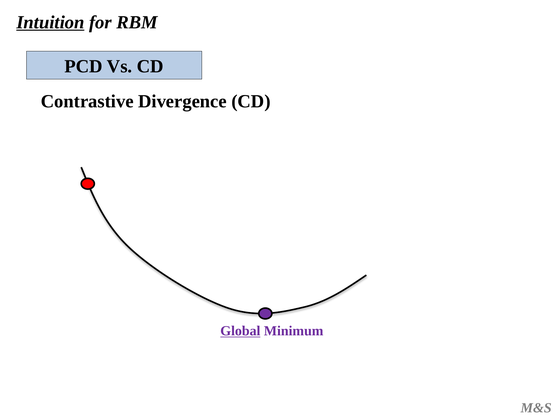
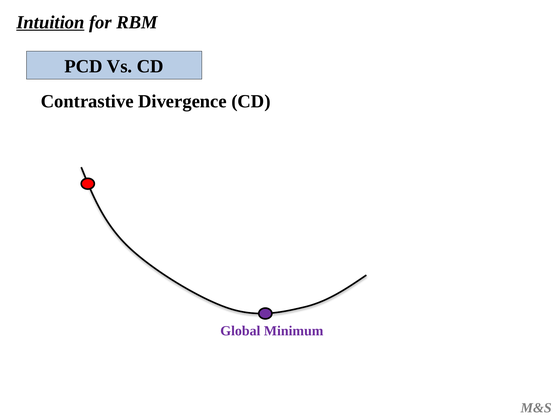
Global underline: present -> none
